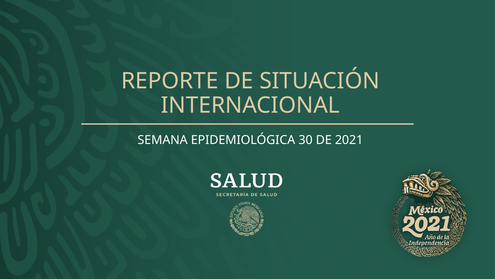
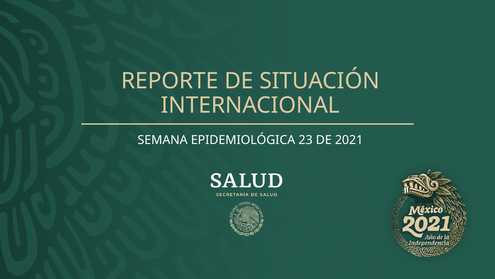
30: 30 -> 23
